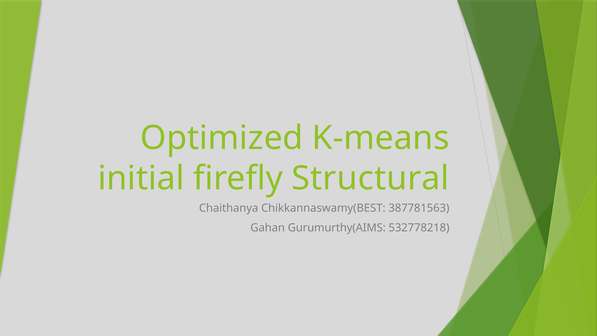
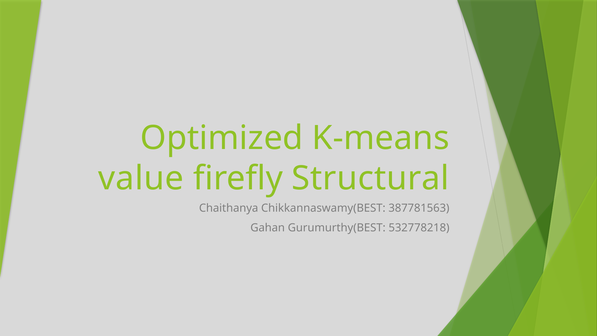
initial: initial -> value
Gurumurthy(AIMS: Gurumurthy(AIMS -> Gurumurthy(BEST
